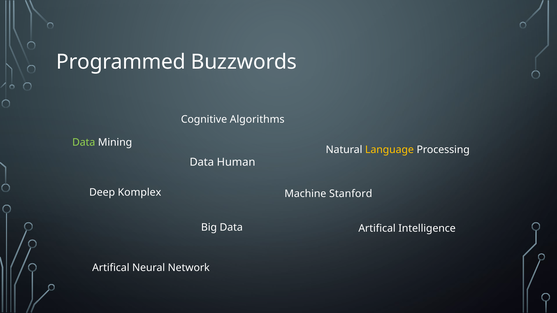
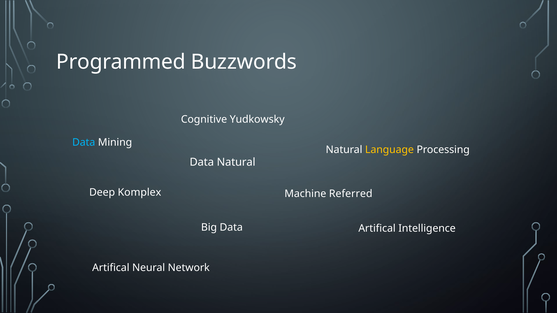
Algorithms: Algorithms -> Yudkowsky
Data at (84, 142) colour: light green -> light blue
Data Human: Human -> Natural
Stanford: Stanford -> Referred
